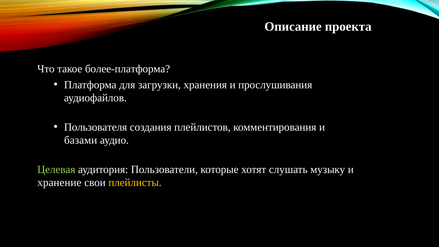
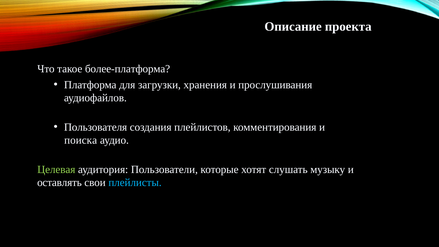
базами: базами -> поиска
хранение: хранение -> оставлять
плейлисты colour: yellow -> light blue
